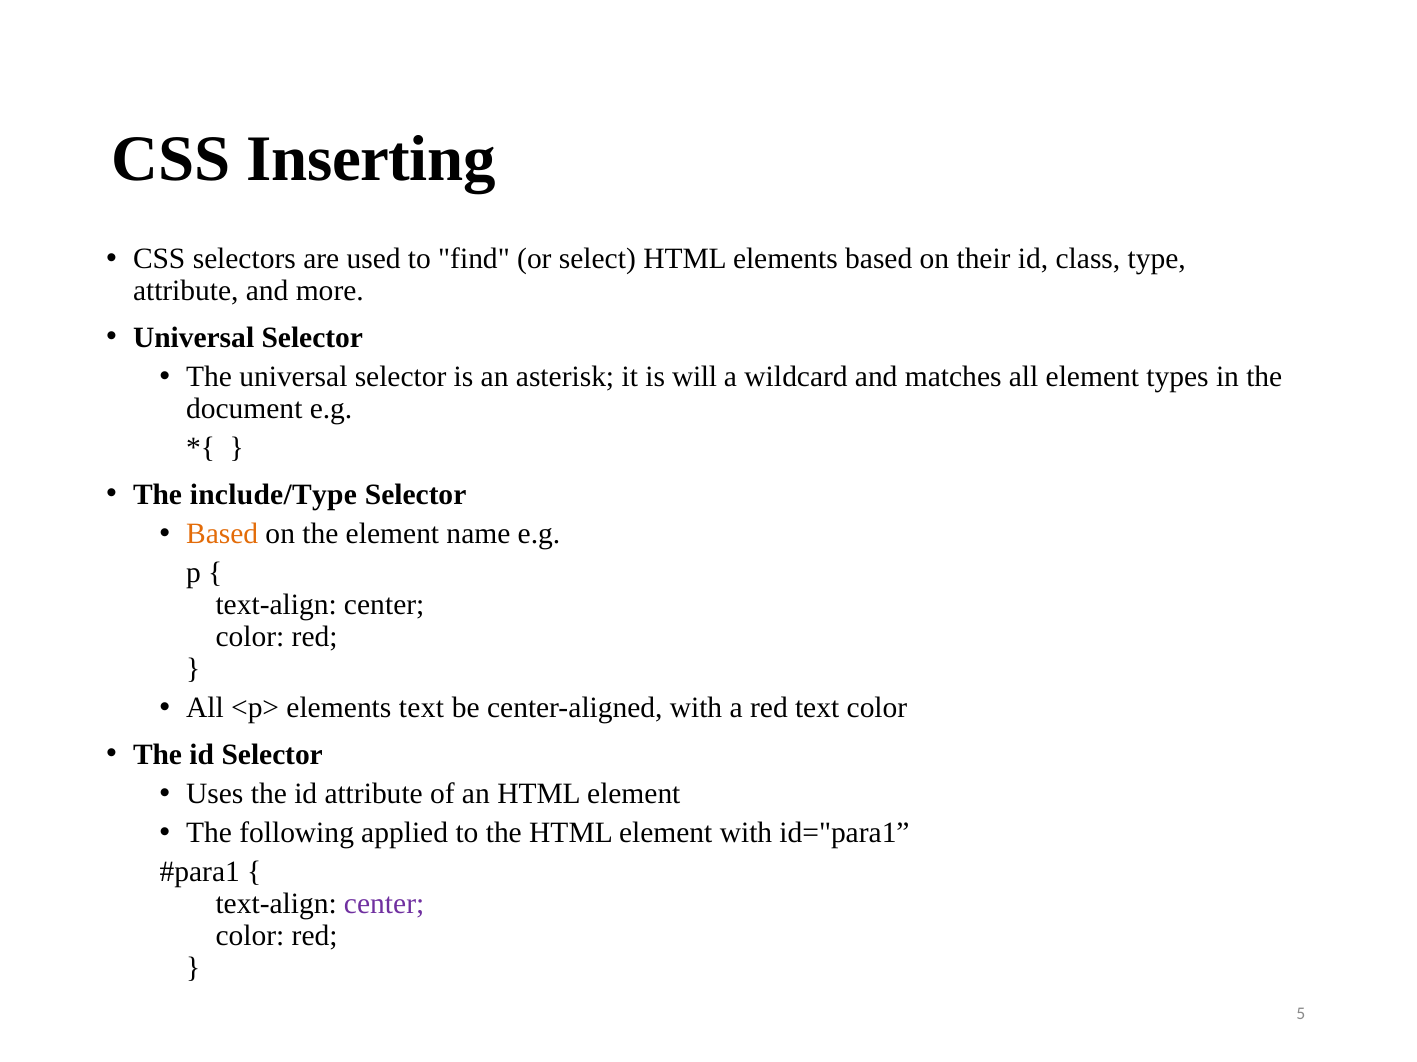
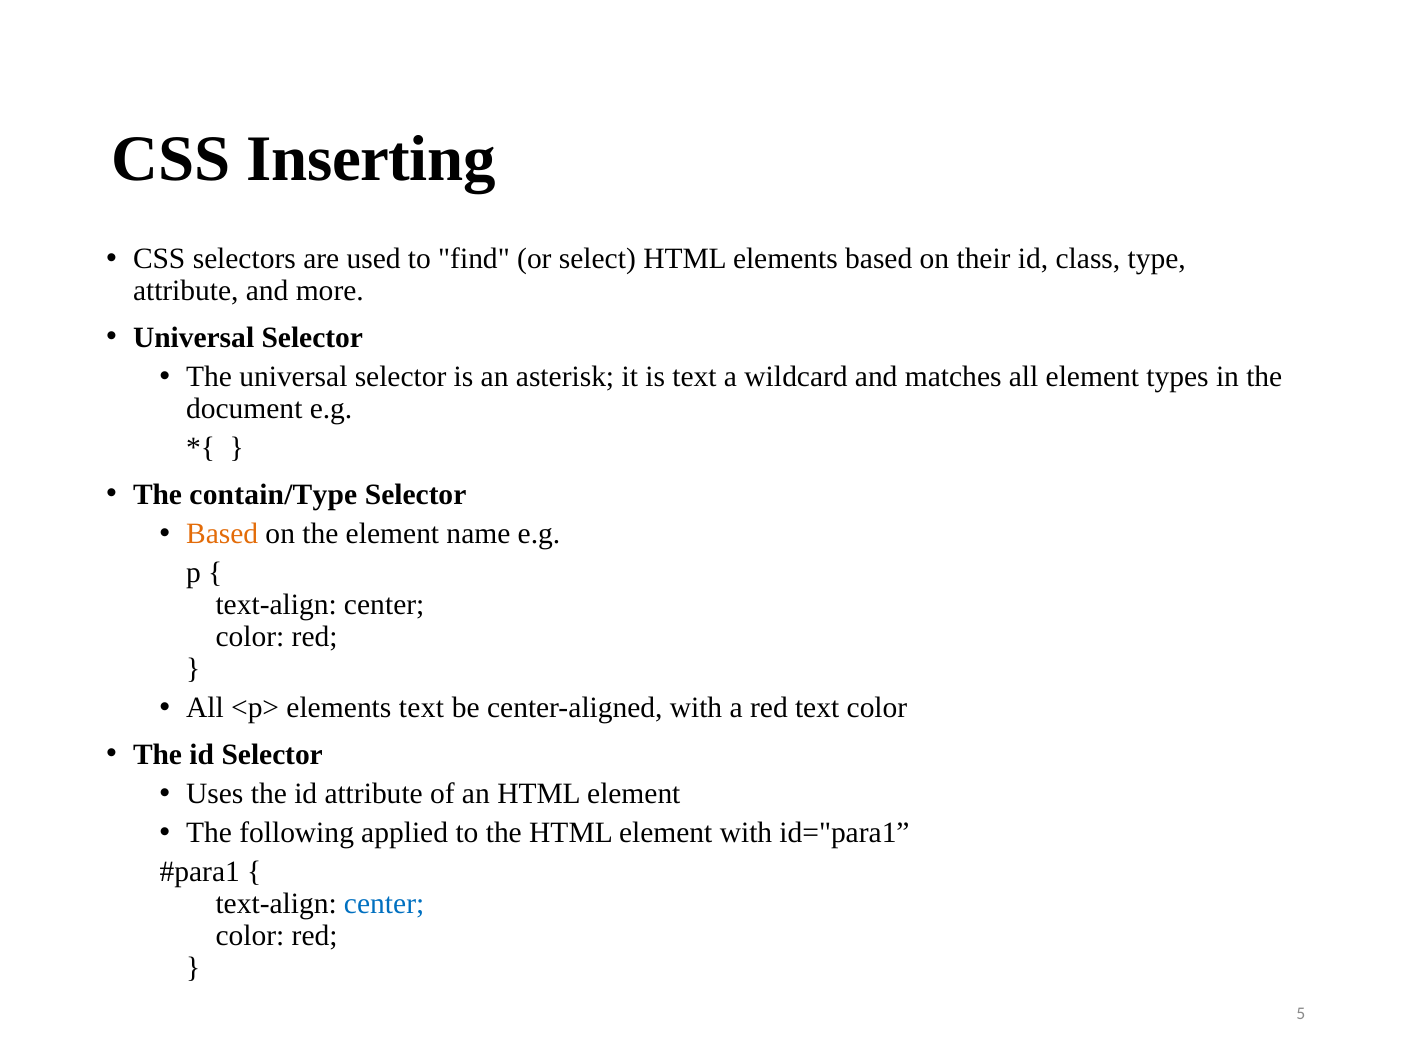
is will: will -> text
include/Type: include/Type -> contain/Type
center at (384, 905) colour: purple -> blue
